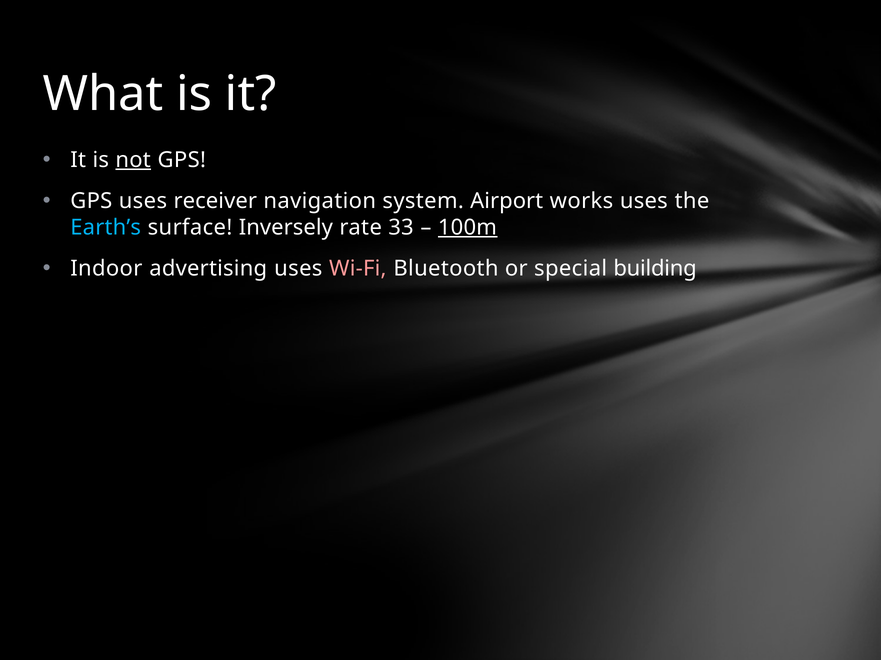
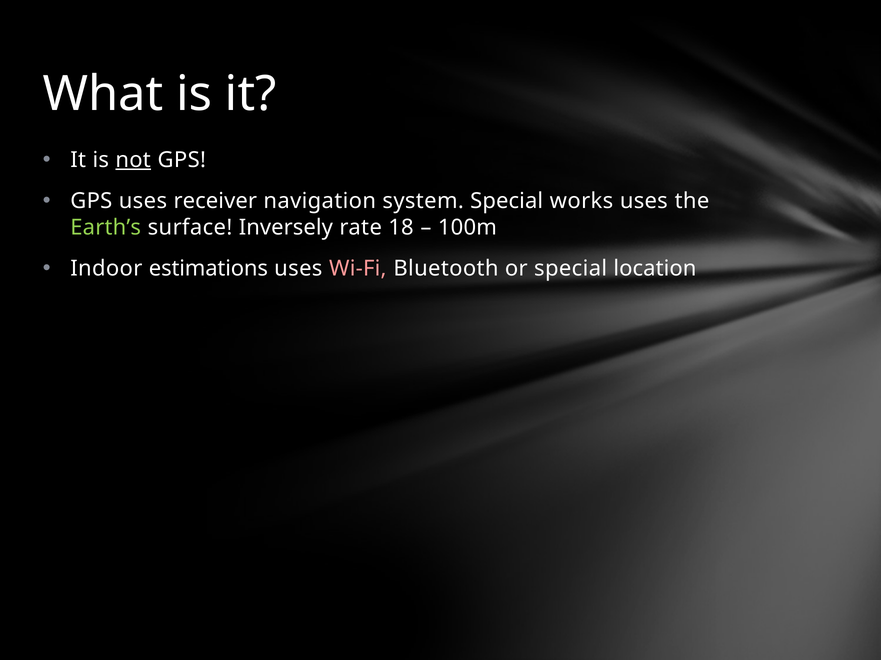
system Airport: Airport -> Special
Earth’s colour: light blue -> light green
33: 33 -> 18
100m underline: present -> none
advertising: advertising -> estimations
building: building -> location
